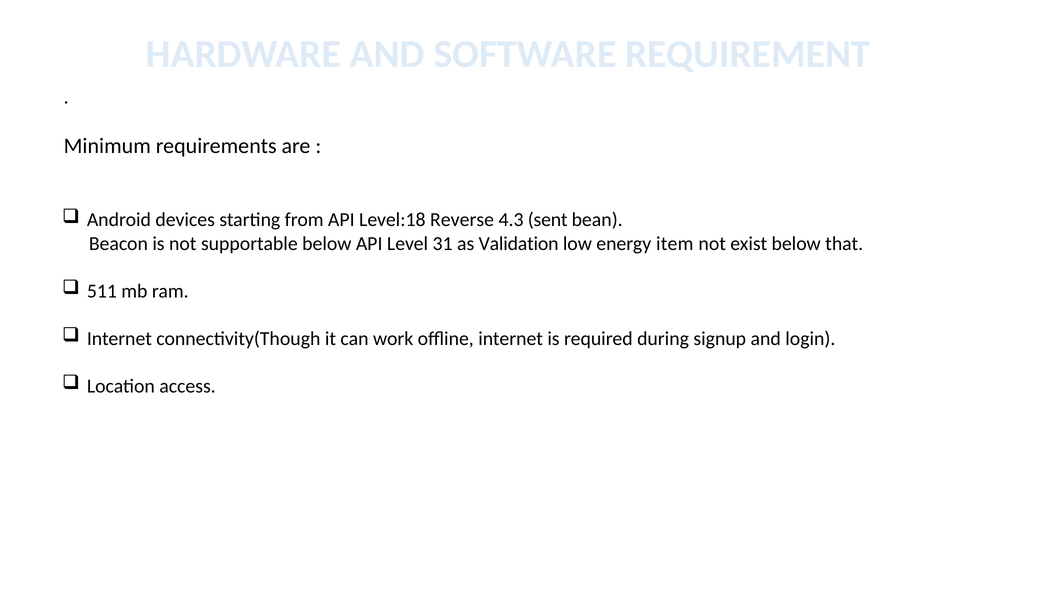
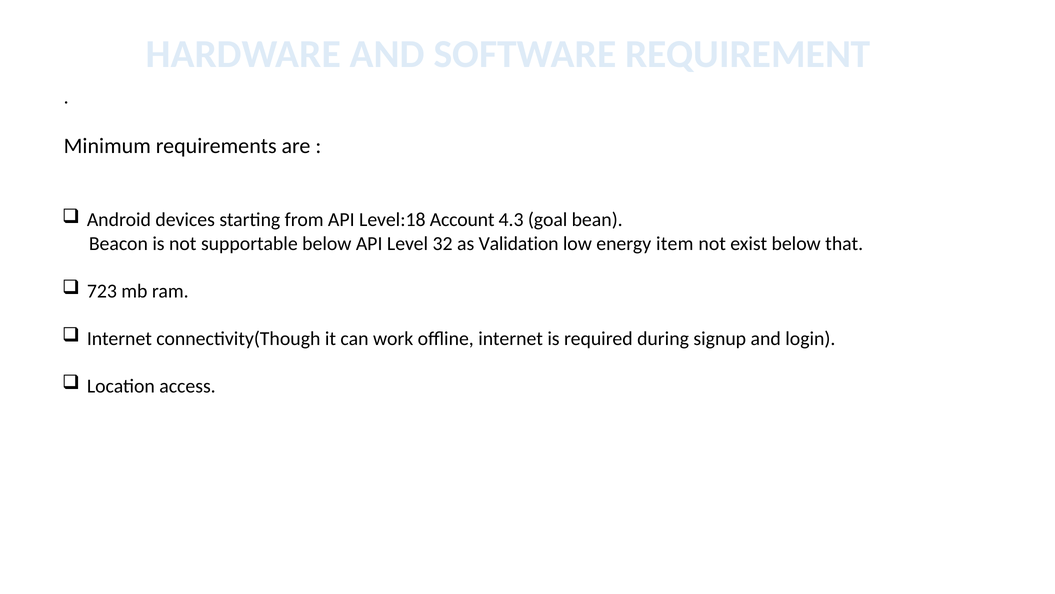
Reverse: Reverse -> Account
sent: sent -> goal
31: 31 -> 32
511: 511 -> 723
